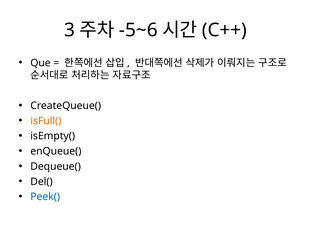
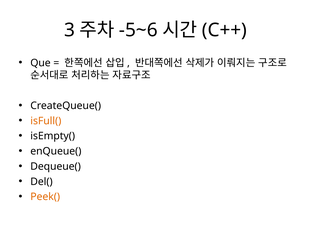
Peek( colour: blue -> orange
